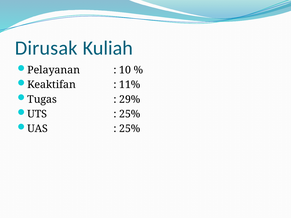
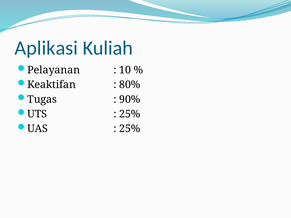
Dirusak: Dirusak -> Aplikasi
11%: 11% -> 80%
29%: 29% -> 90%
